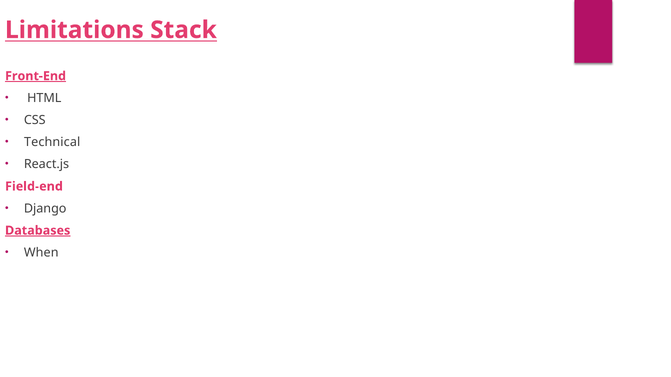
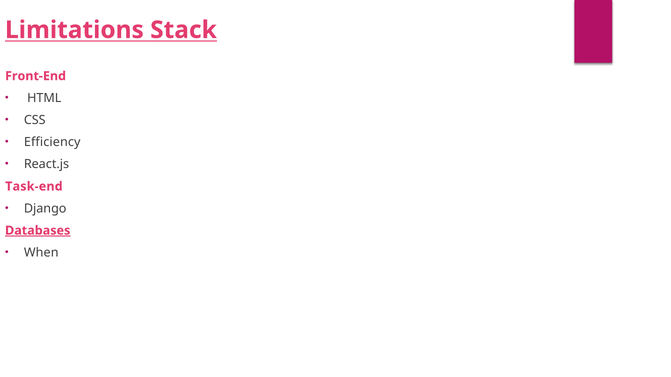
Front-End underline: present -> none
Technical: Technical -> Efficiency
Field-end: Field-end -> Task-end
